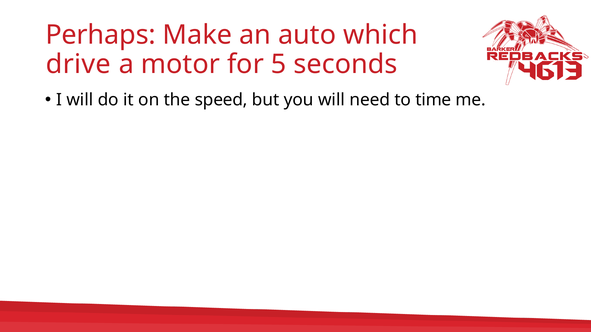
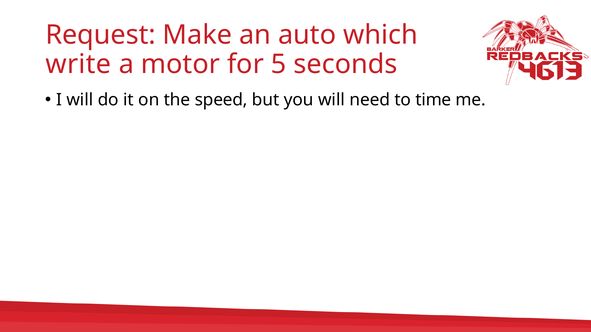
Perhaps: Perhaps -> Request
drive: drive -> write
